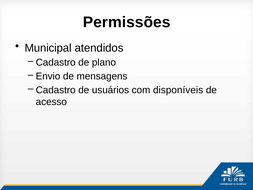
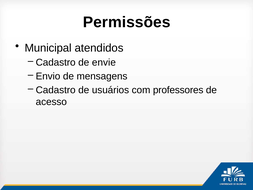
plano: plano -> envie
disponíveis: disponíveis -> professores
